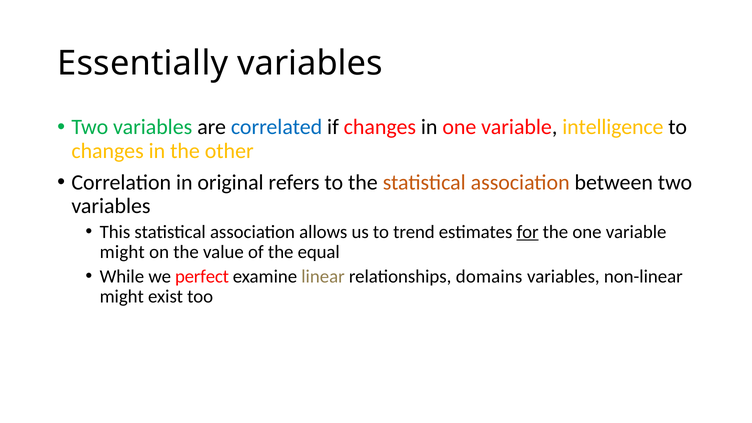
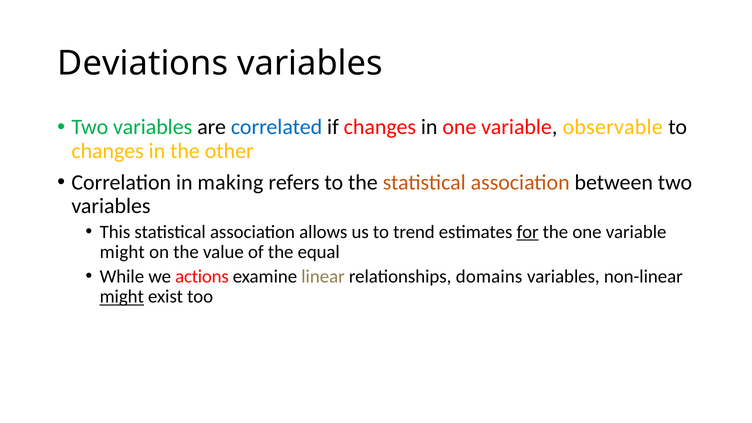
Essentially: Essentially -> Deviations
intelligence: intelligence -> observable
original: original -> making
perfect: perfect -> actions
might at (122, 297) underline: none -> present
